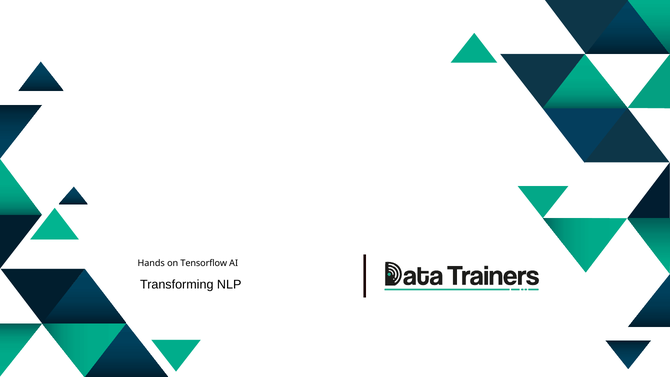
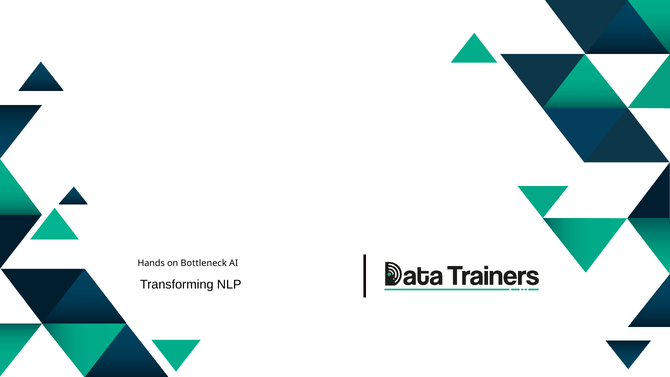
Tensorflow: Tensorflow -> Bottleneck
